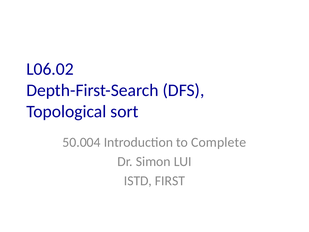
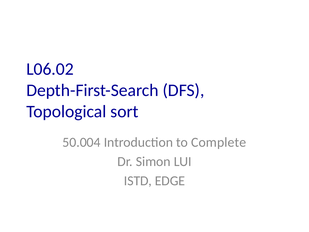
FIRST: FIRST -> EDGE
